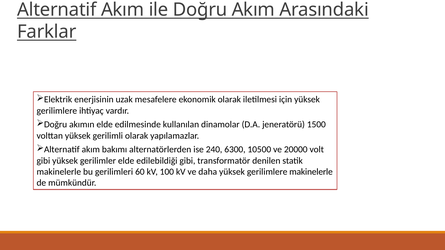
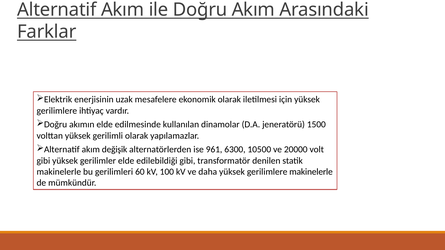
bakımı: bakımı -> değişik
240: 240 -> 961
